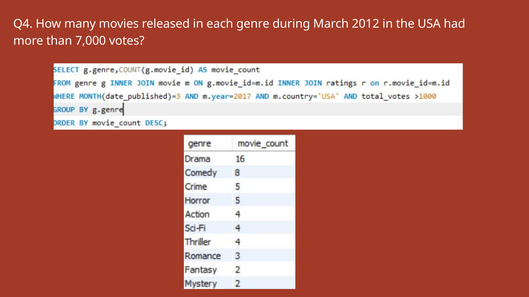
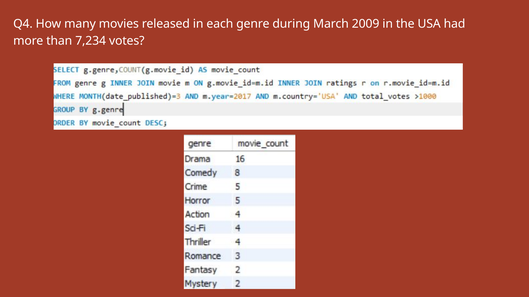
2012: 2012 -> 2009
7,000: 7,000 -> 7,234
